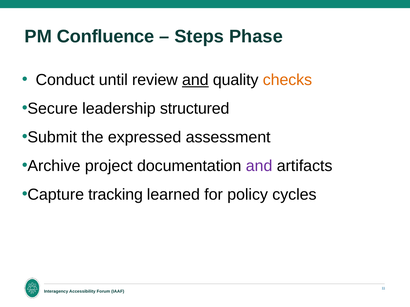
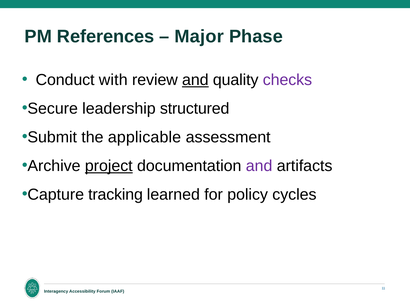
Confluence: Confluence -> References
Steps: Steps -> Major
until: until -> with
checks colour: orange -> purple
expressed: expressed -> applicable
project underline: none -> present
